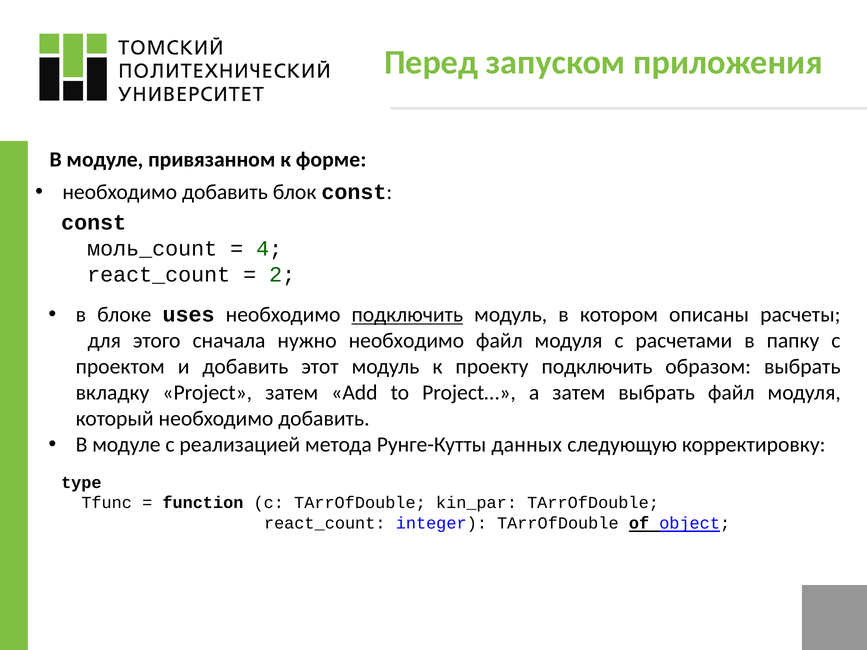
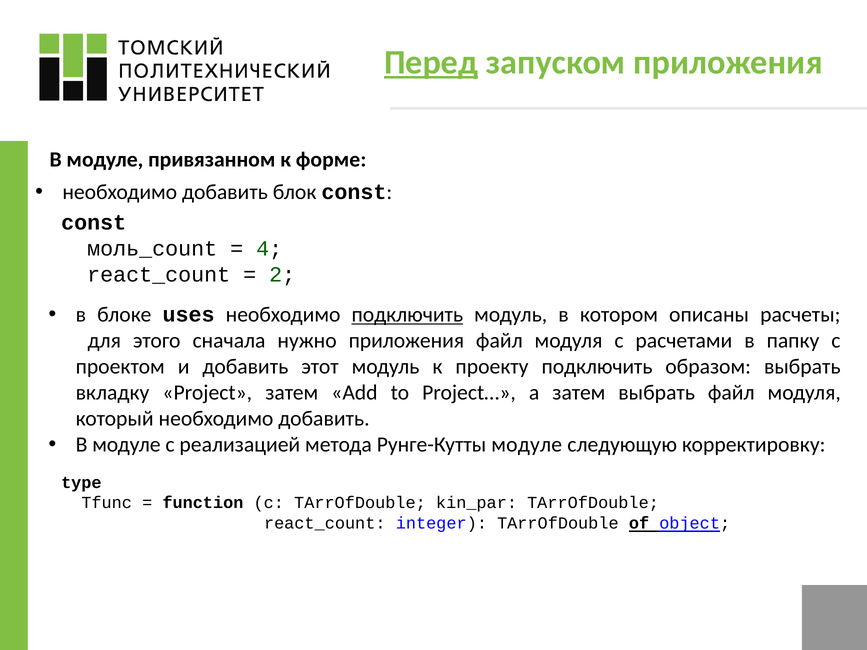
Перед underline: none -> present
нужно необходимо: необходимо -> приложения
Рунге-Кутты данных: данных -> модуле
